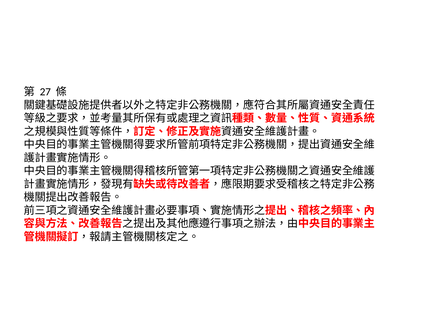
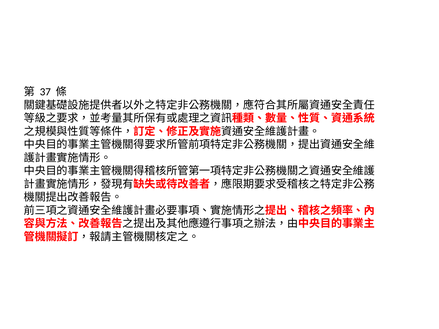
27: 27 -> 37
